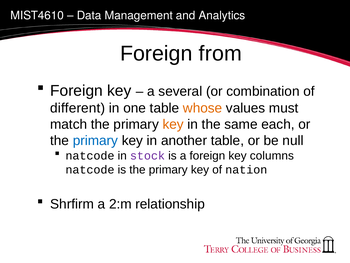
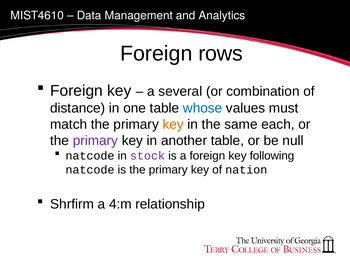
from: from -> rows
different: different -> distance
whose colour: orange -> blue
primary at (95, 140) colour: blue -> purple
columns: columns -> following
2:m: 2:m -> 4:m
